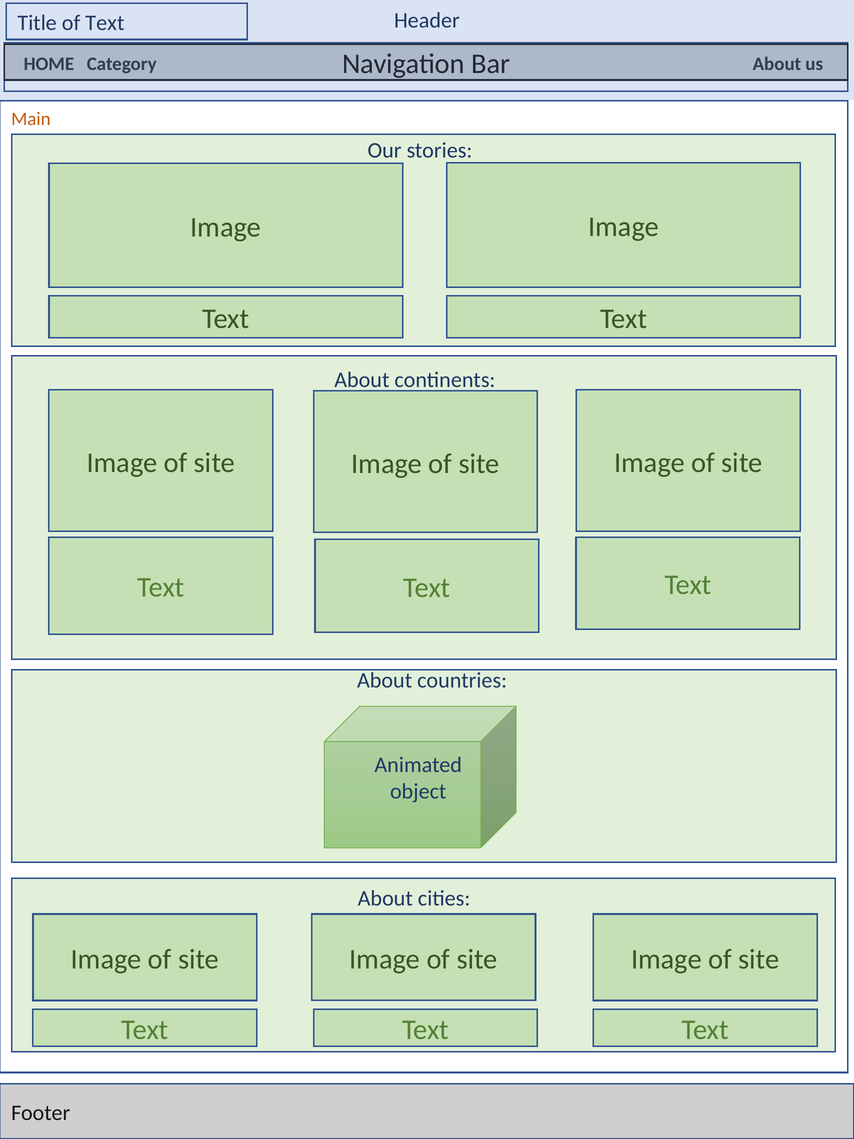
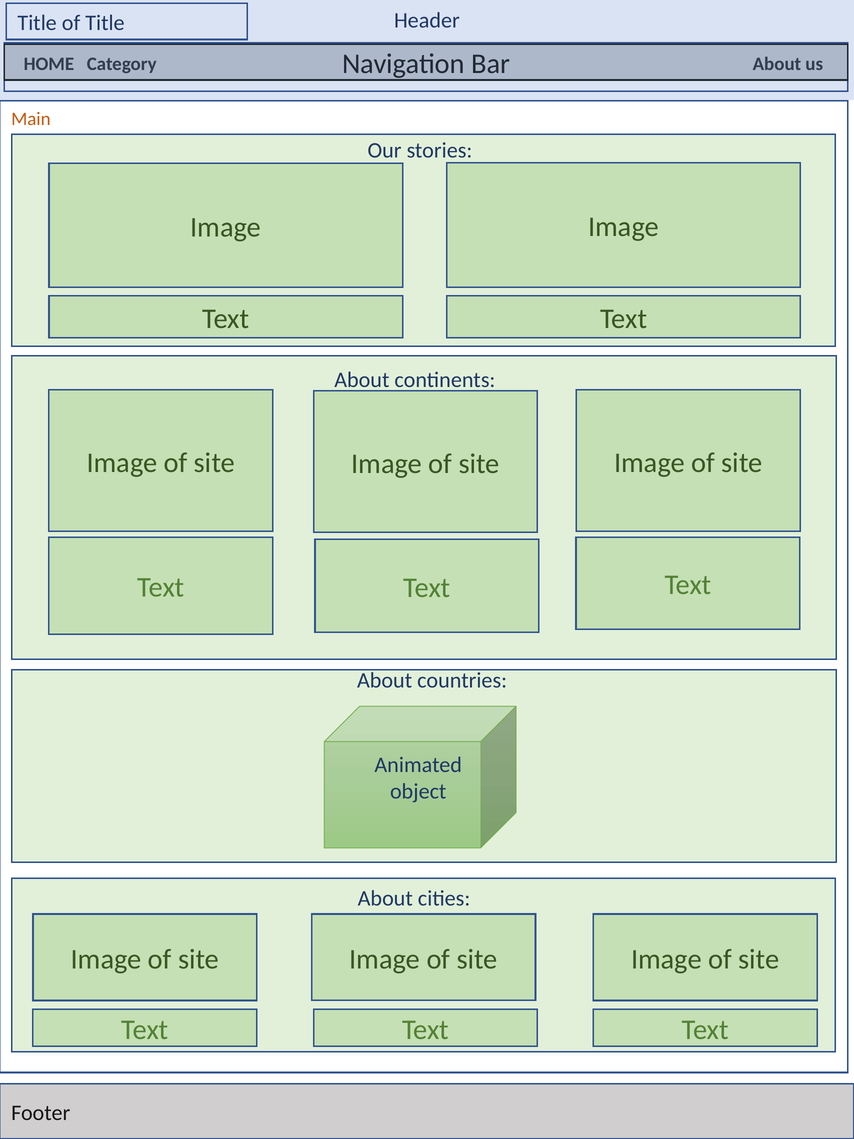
of Text: Text -> Title
